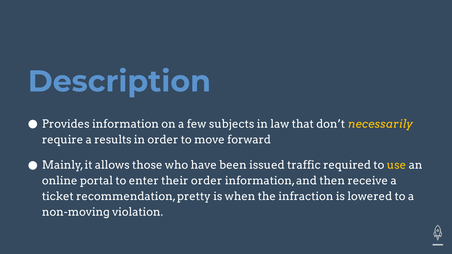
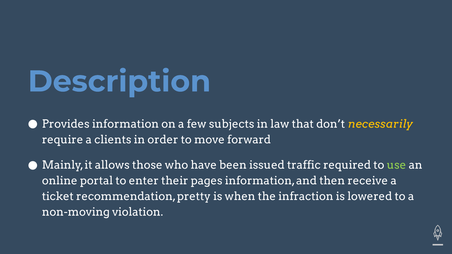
results: results -> clients
use colour: yellow -> light green
their order: order -> pages
